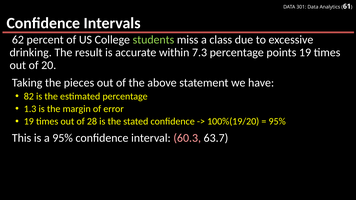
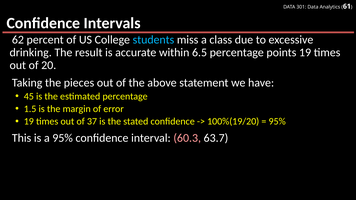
students colour: light green -> light blue
7.3: 7.3 -> 6.5
82: 82 -> 45
1.3: 1.3 -> 1.5
28: 28 -> 37
